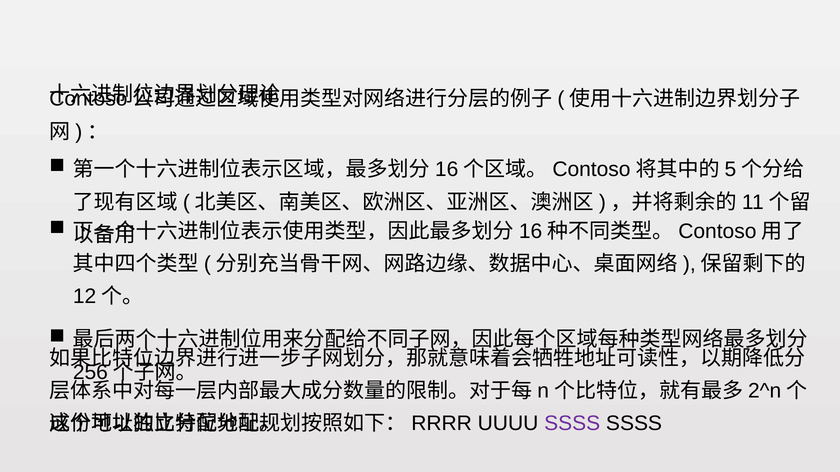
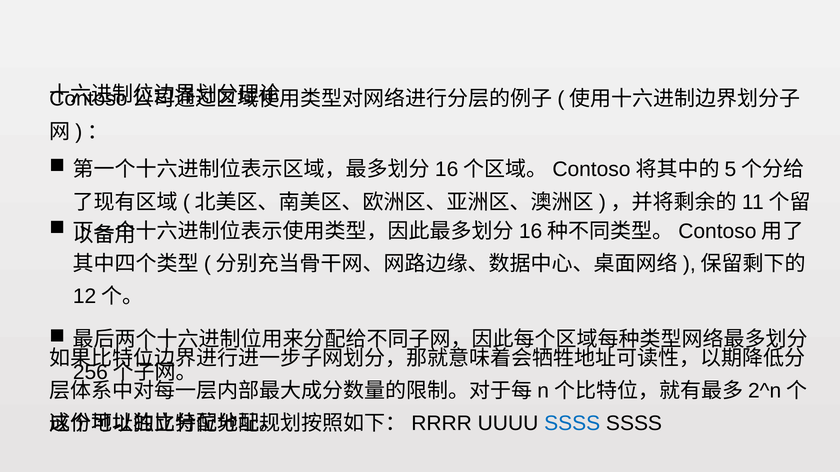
SSSS at (572, 424) colour: purple -> blue
